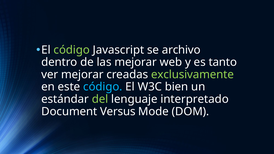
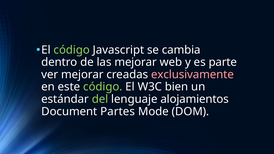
archivo: archivo -> cambia
tanto: tanto -> parte
exclusivamente colour: light green -> pink
código at (103, 87) colour: light blue -> light green
interpretado: interpretado -> alojamientos
Versus: Versus -> Partes
